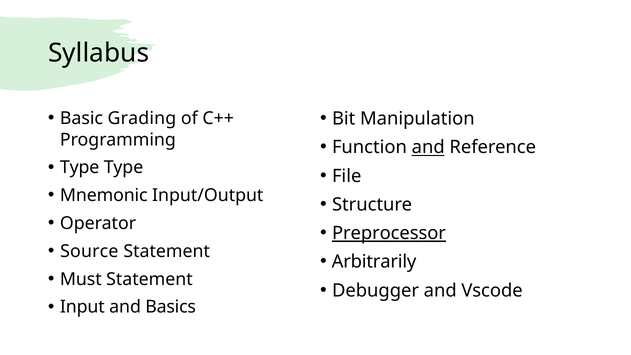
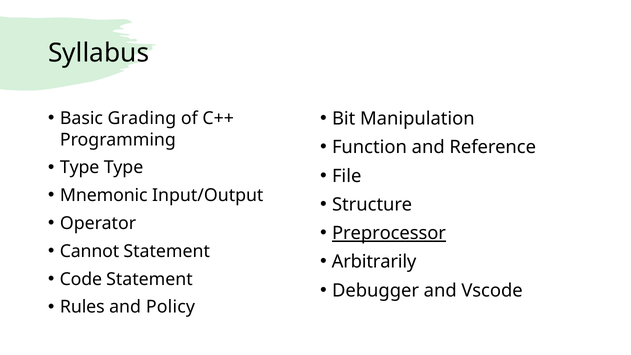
and at (428, 147) underline: present -> none
Source: Source -> Cannot
Must: Must -> Code
Input: Input -> Rules
Basics: Basics -> Policy
